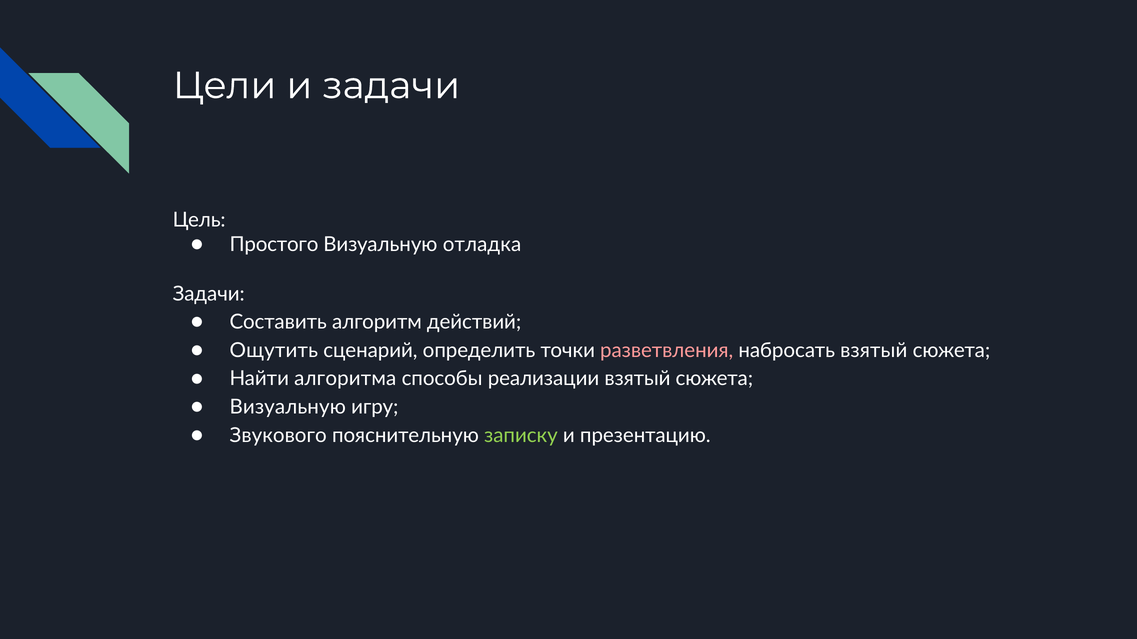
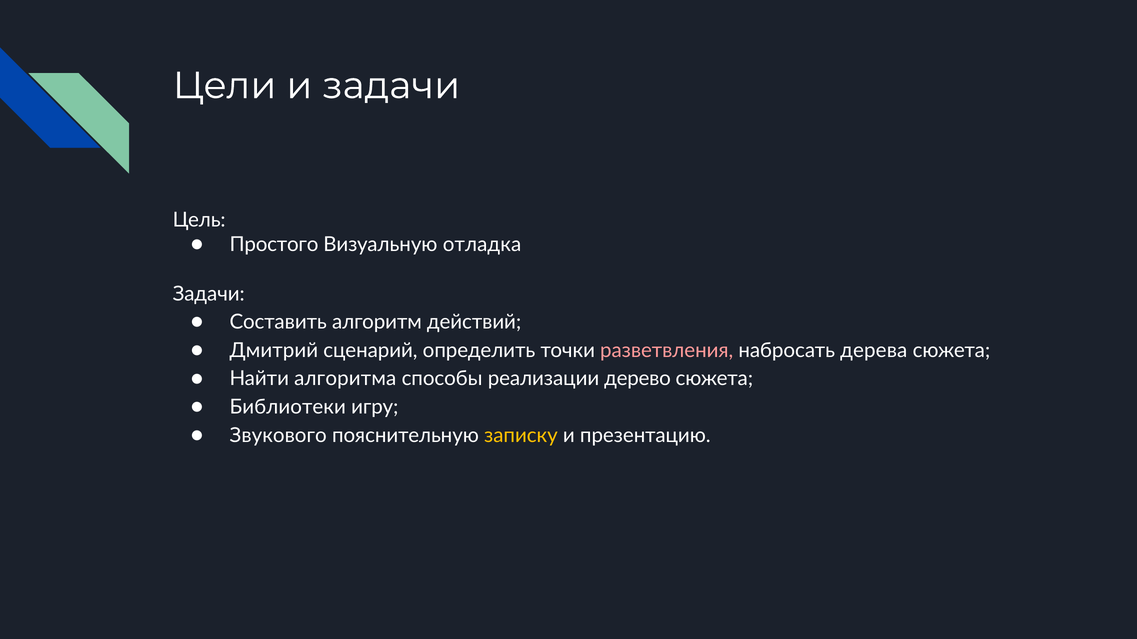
Ощутить: Ощутить -> Дмитрий
набросать взятый: взятый -> дерева
реализации взятый: взятый -> дерево
Визуальную at (288, 407): Визуальную -> Библиотеки
записку colour: light green -> yellow
